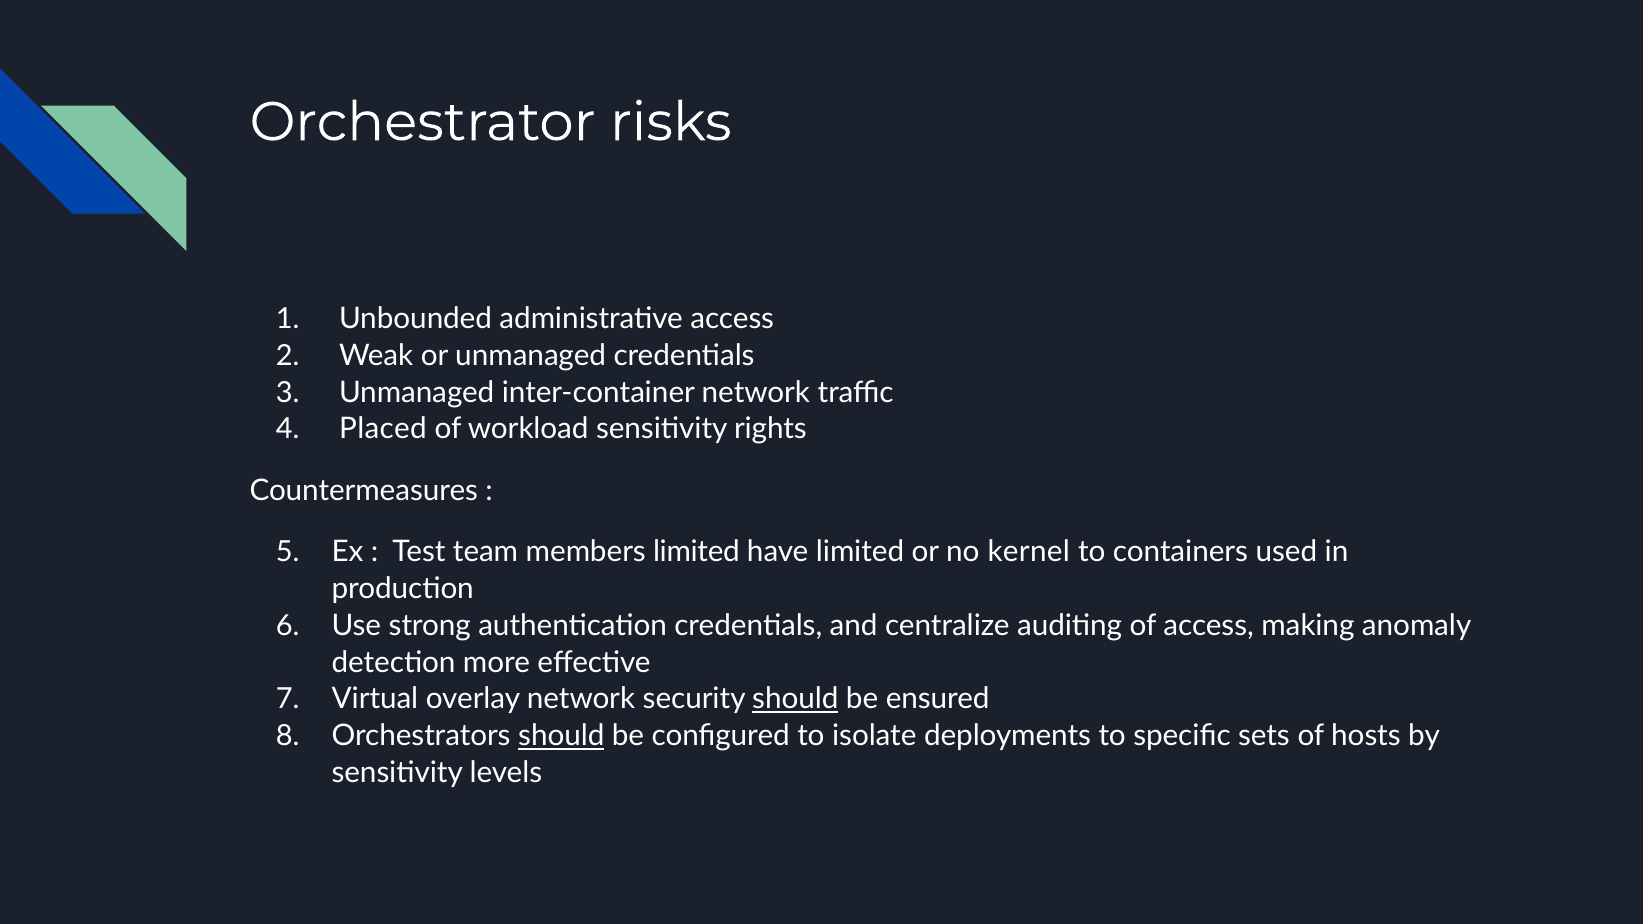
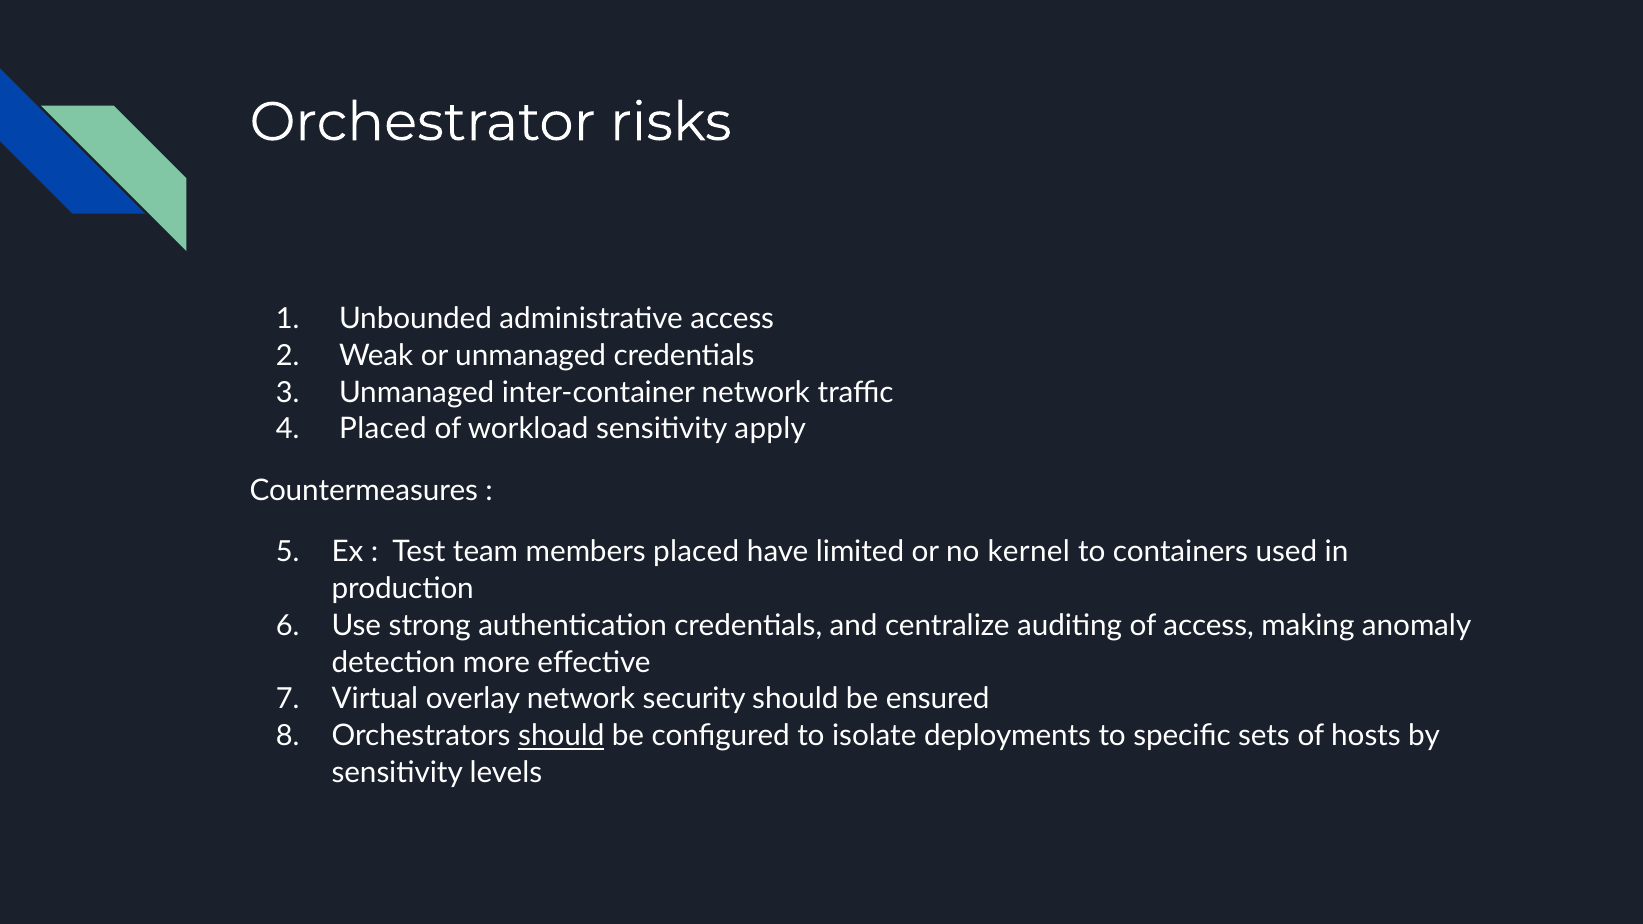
rights: rights -> apply
members limited: limited -> placed
should at (795, 699) underline: present -> none
